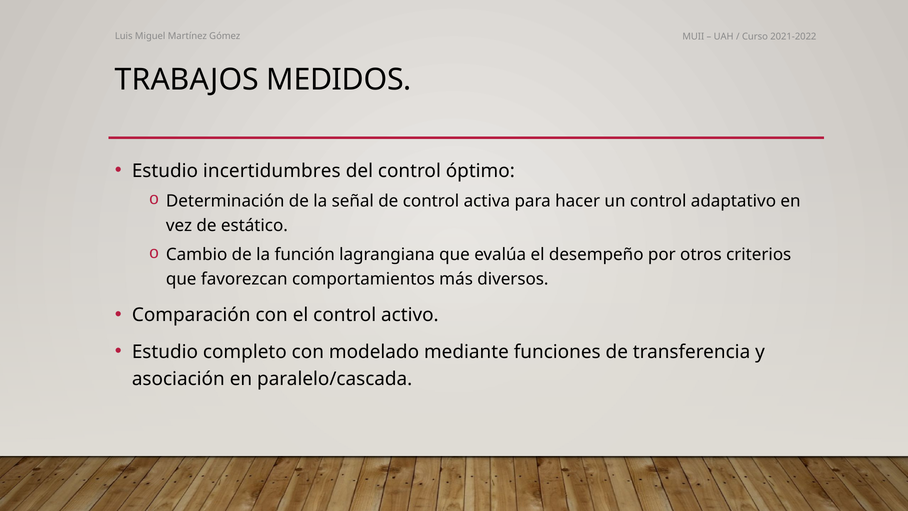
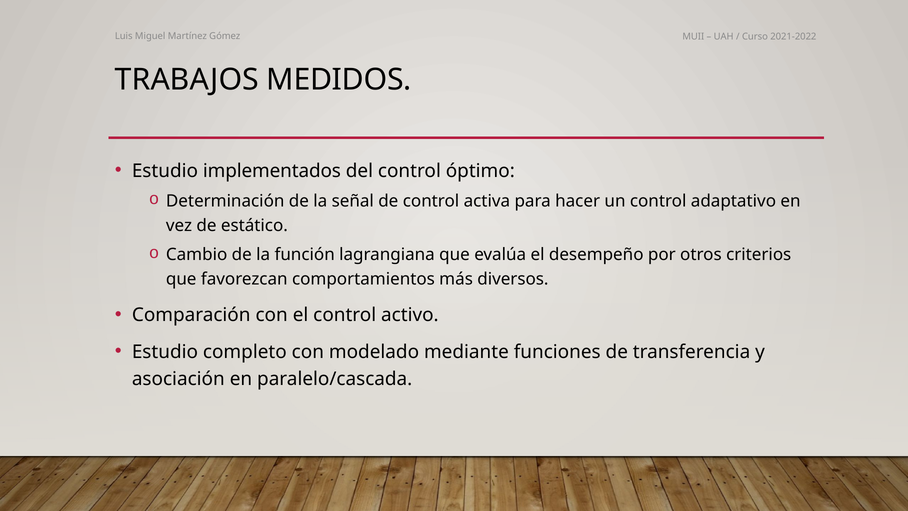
incertidumbres: incertidumbres -> implementados
